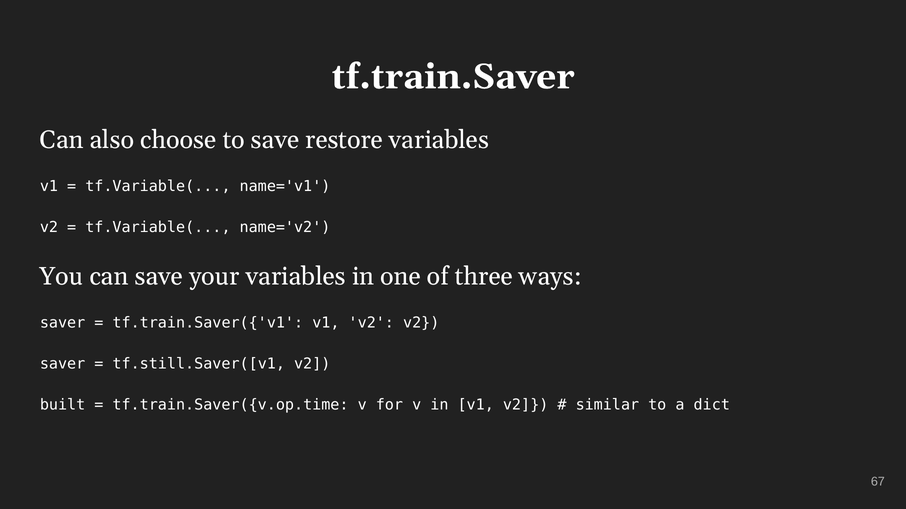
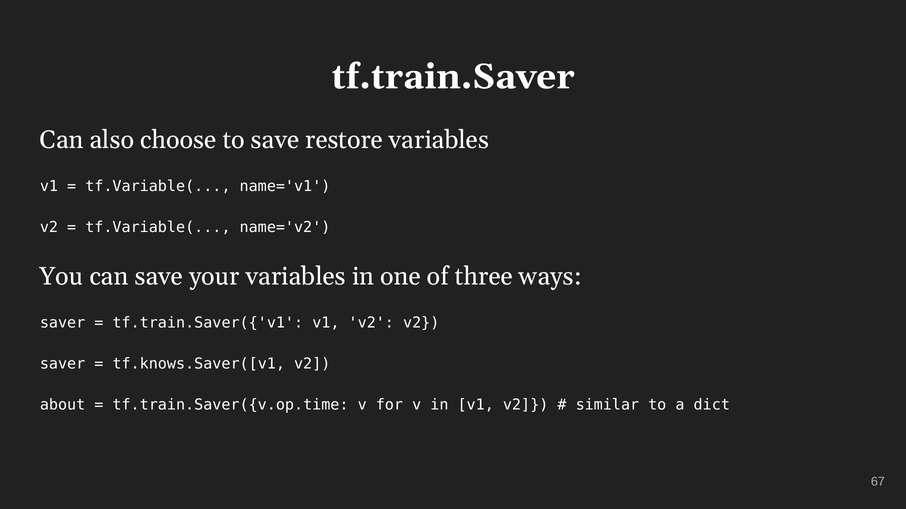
tf.still.Saver([v1: tf.still.Saver([v1 -> tf.knows.Saver([v1
built: built -> about
